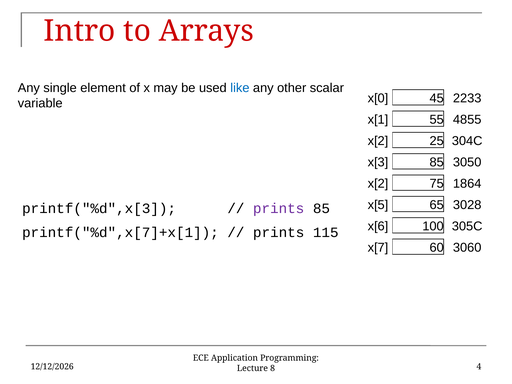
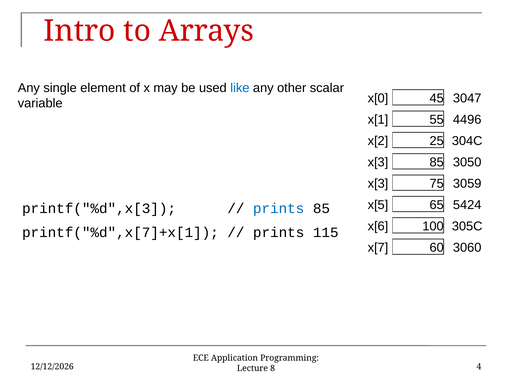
2233: 2233 -> 3047
4855: 4855 -> 4496
x[2 at (378, 183): x[2 -> x[3
1864: 1864 -> 3059
3028: 3028 -> 5424
prints at (279, 208) colour: purple -> blue
